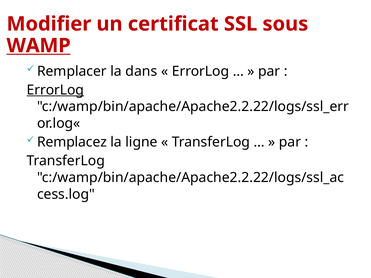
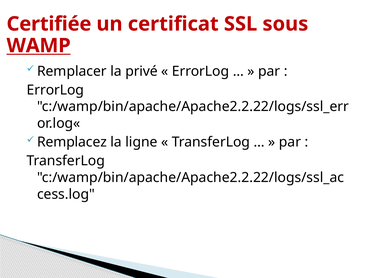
Modifier: Modifier -> Certifiée
dans: dans -> privé
ErrorLog at (55, 90) underline: present -> none
